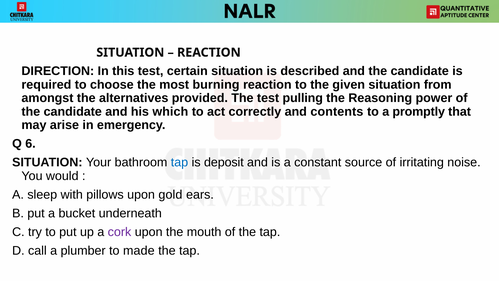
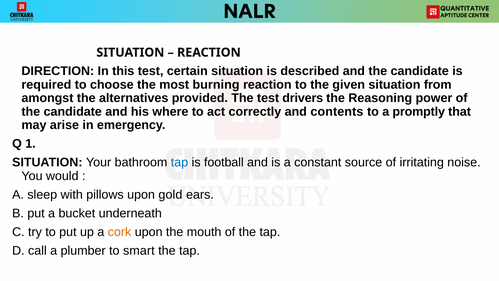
pulling: pulling -> drivers
which: which -> where
6: 6 -> 1
deposit: deposit -> football
cork colour: purple -> orange
made: made -> smart
